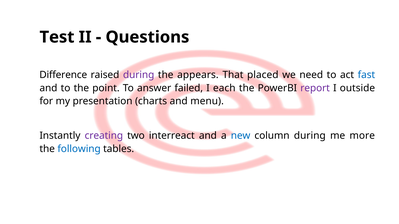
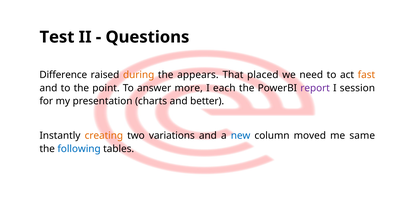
during at (139, 75) colour: purple -> orange
fast colour: blue -> orange
failed: failed -> more
outside: outside -> session
menu: menu -> better
creating colour: purple -> orange
interreact: interreact -> variations
column during: during -> moved
more: more -> same
